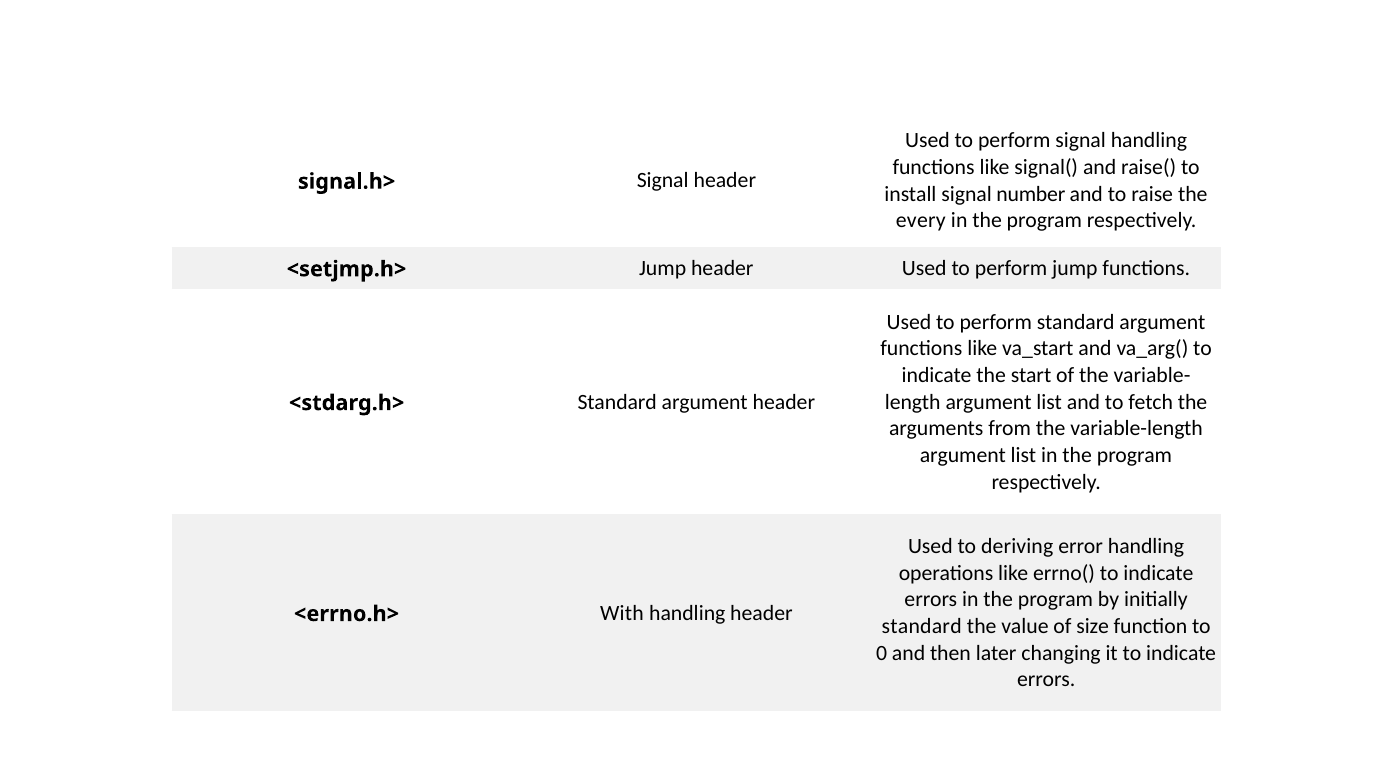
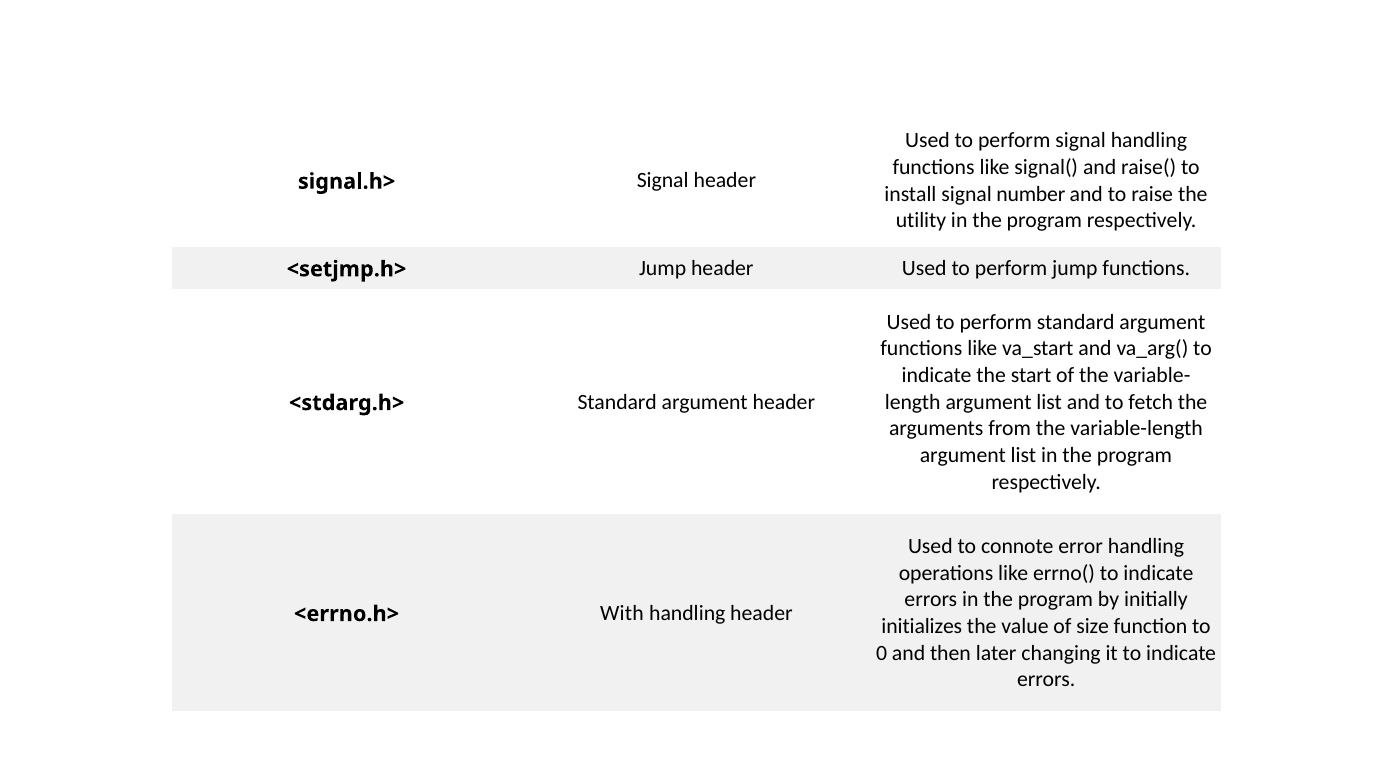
every: every -> utility
deriving: deriving -> connote
standard at (922, 626): standard -> initializes
